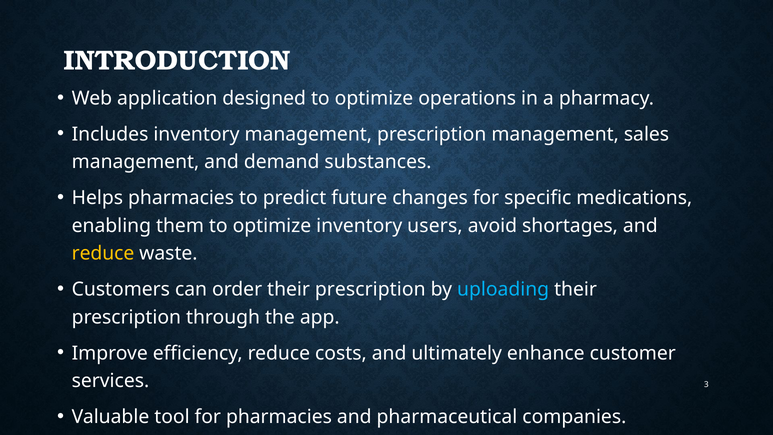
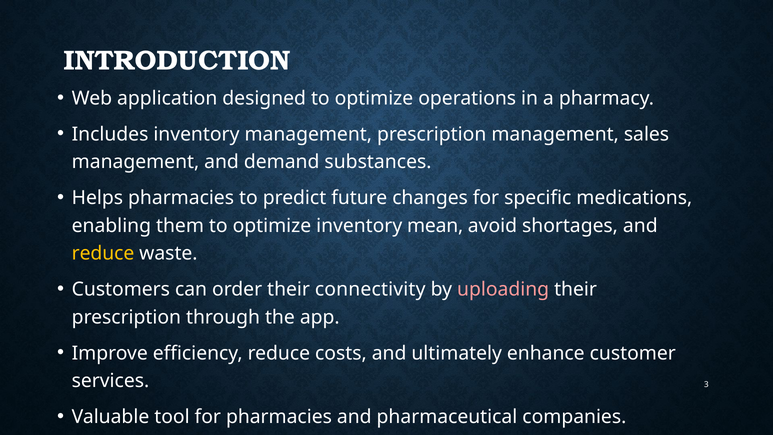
users: users -> mean
order their prescription: prescription -> connectivity
uploading colour: light blue -> pink
